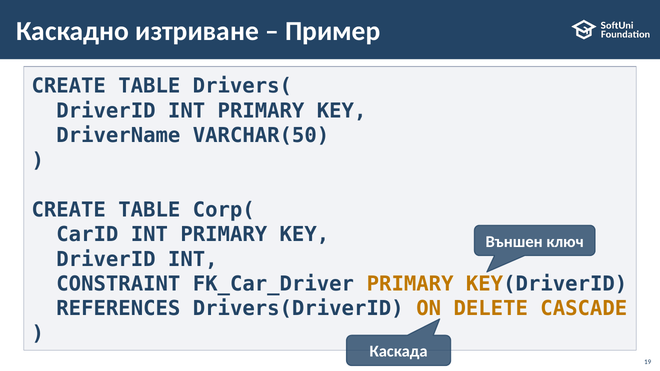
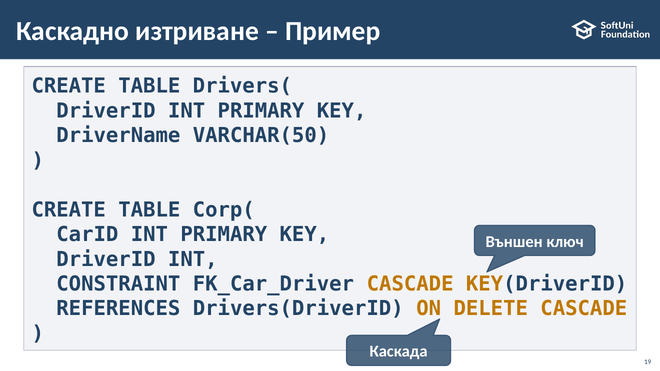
FK_Car_Driver PRIMARY: PRIMARY -> CASCADE
